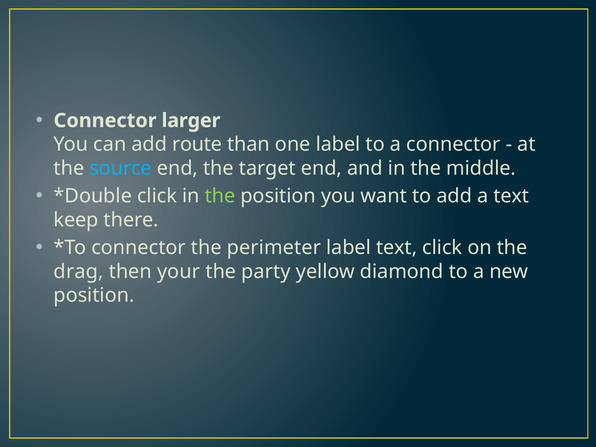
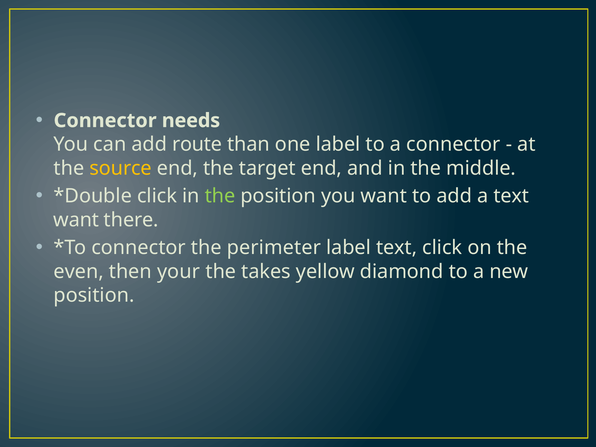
larger: larger -> needs
source colour: light blue -> yellow
keep at (76, 220): keep -> want
drag: drag -> even
party: party -> takes
